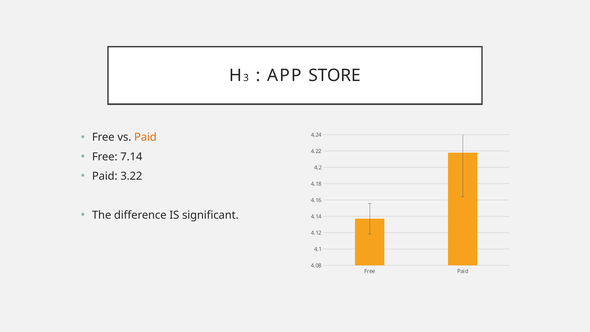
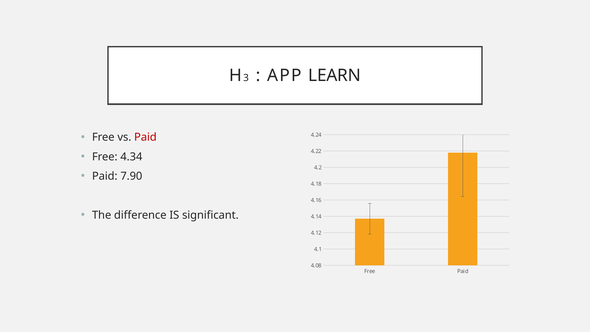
STORE: STORE -> LEARN
Paid at (145, 137) colour: orange -> red
7.14: 7.14 -> 4.34
3.22: 3.22 -> 7.90
